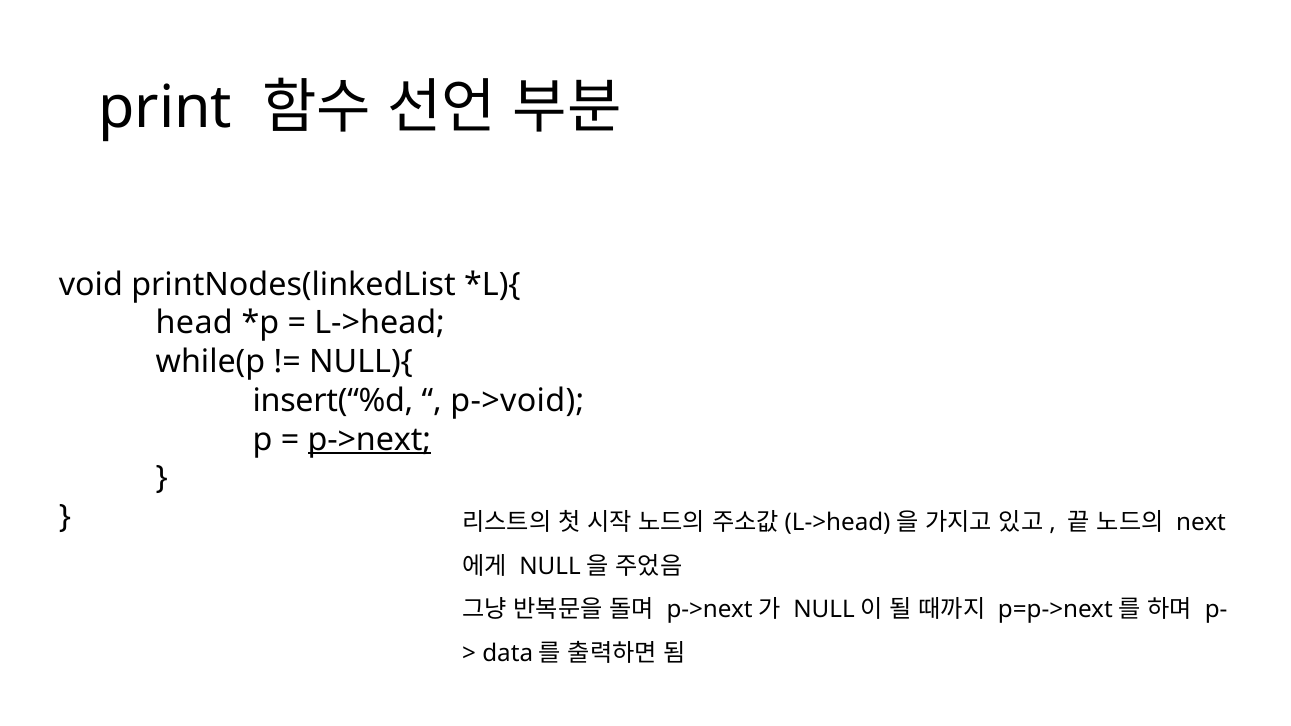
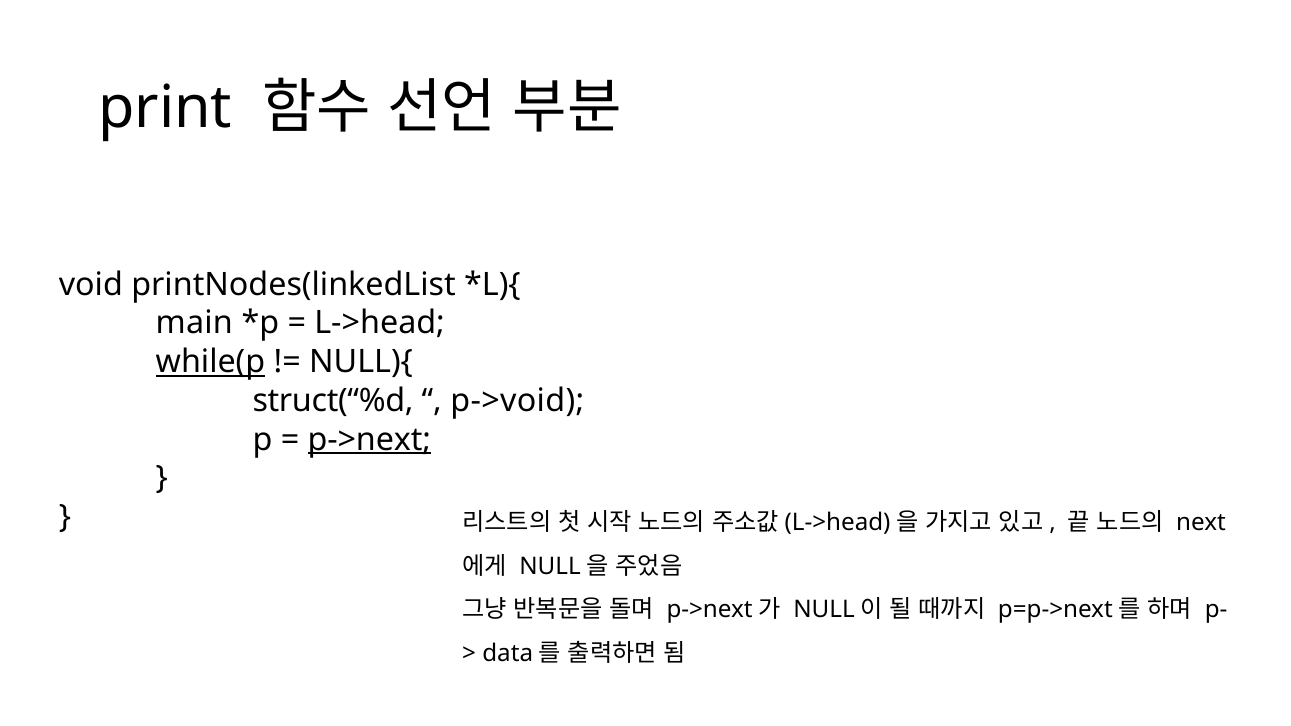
head: head -> main
while(p underline: none -> present
insert(“%d: insert(“%d -> struct(“%d
